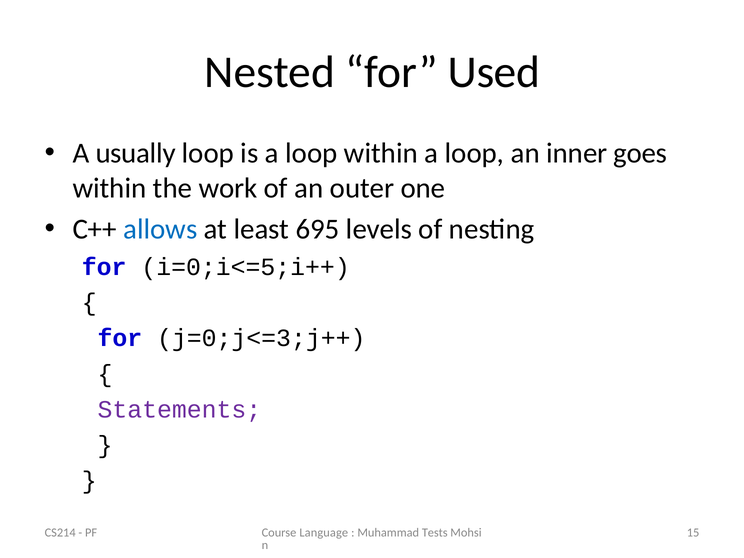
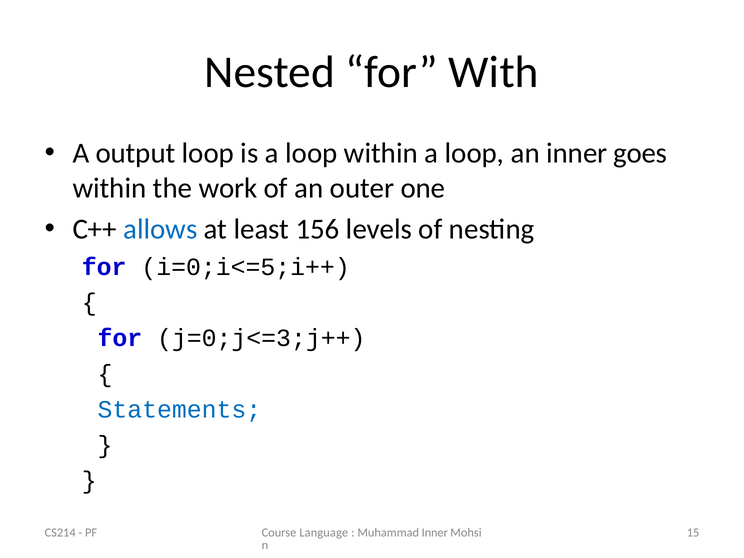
Used: Used -> With
usually: usually -> output
695: 695 -> 156
Statements colour: purple -> blue
Muhammad Tests: Tests -> Inner
